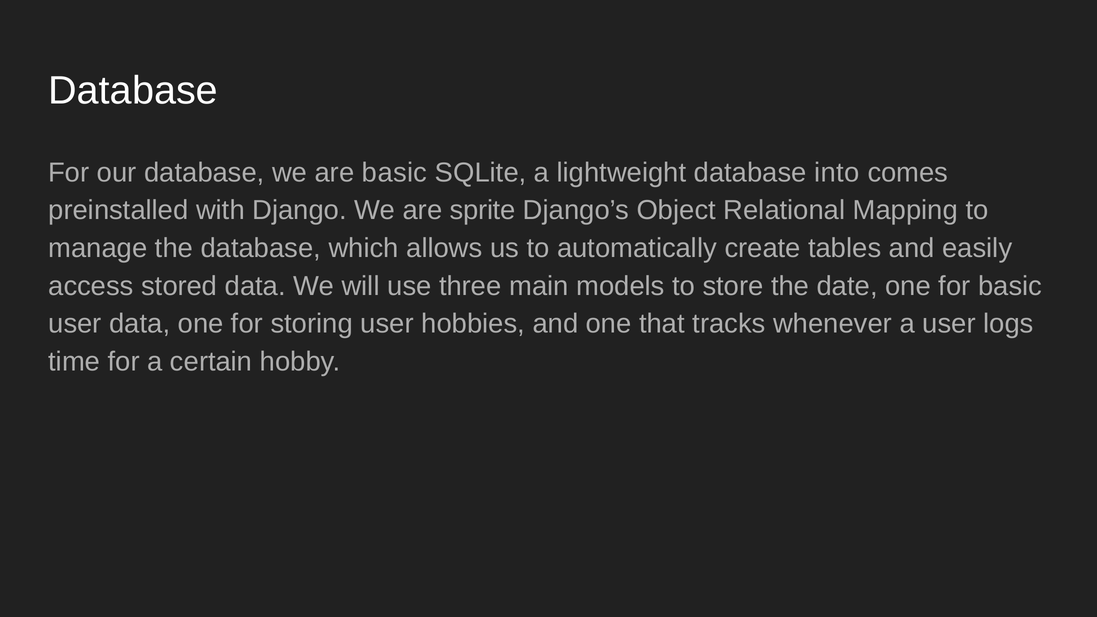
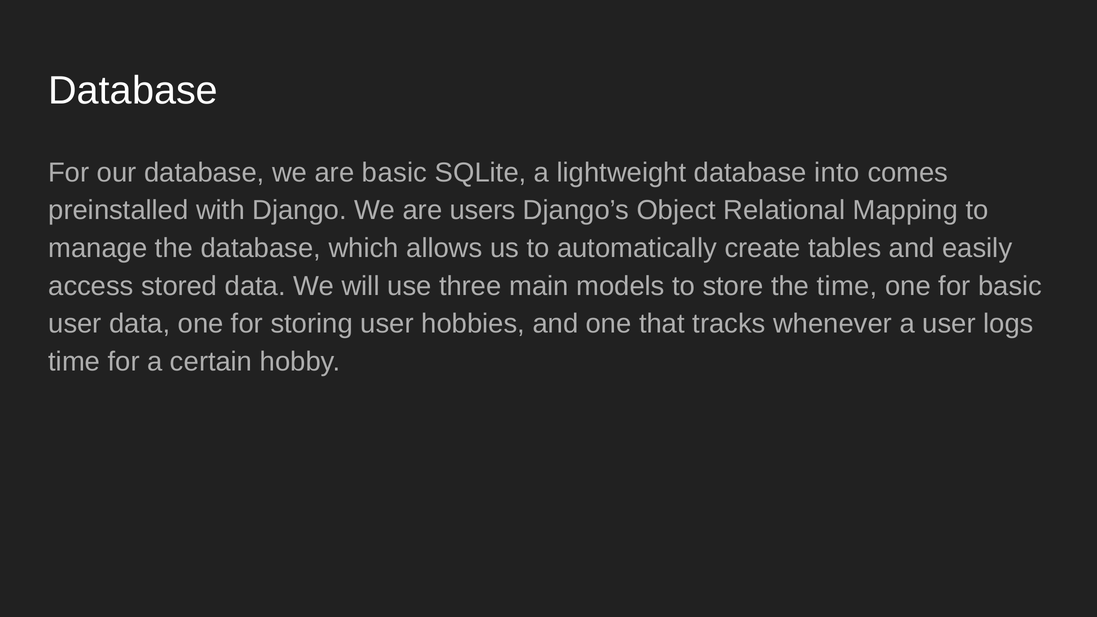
sprite: sprite -> users
the date: date -> time
